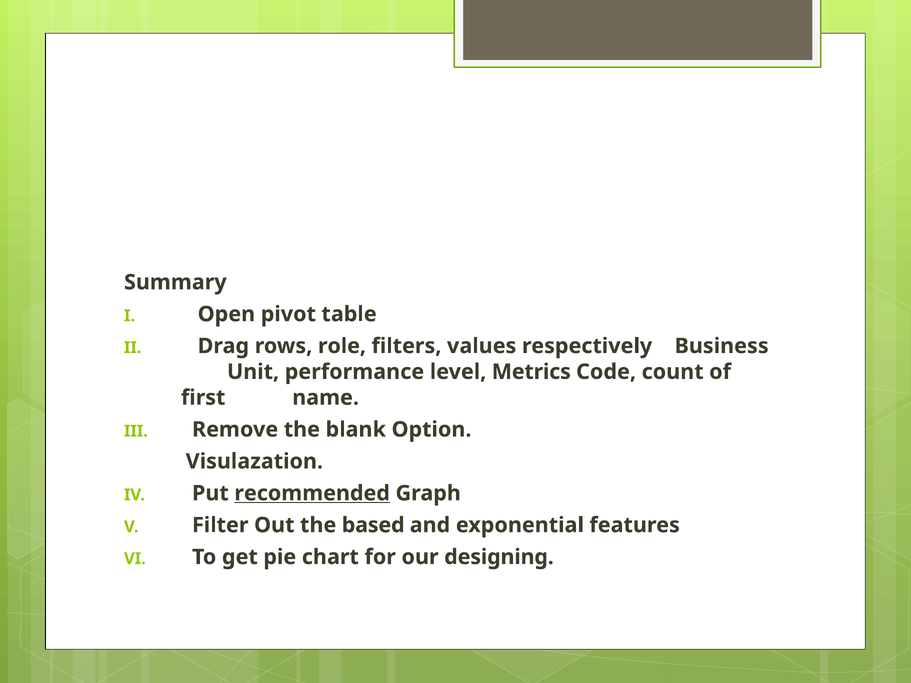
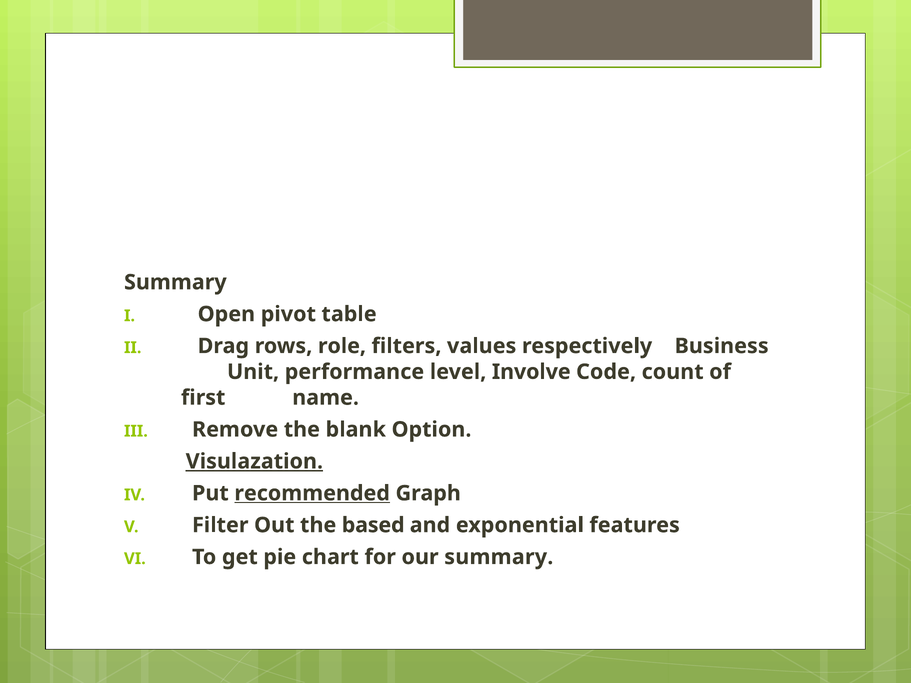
Metrics: Metrics -> Involve
Visulazation underline: none -> present
our designing: designing -> summary
